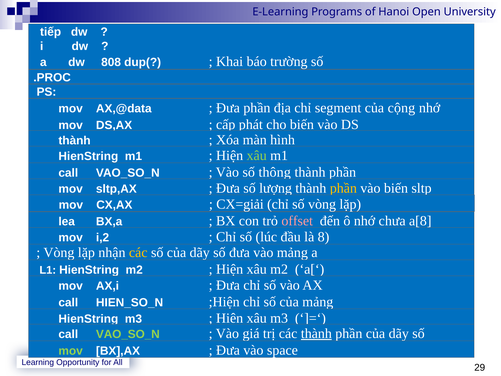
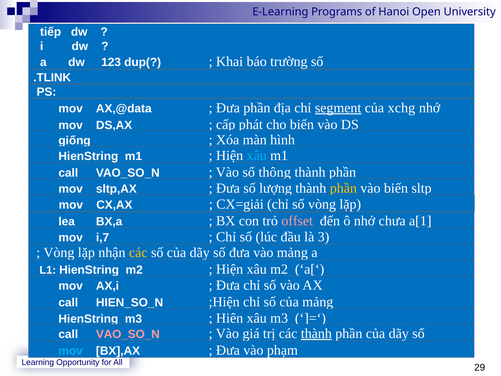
808: 808 -> 123
.PROC: .PROC -> .TLINK
segment underline: none -> present
cộng: cộng -> xchg
thành at (75, 141): thành -> giống
xâu at (257, 156) colour: light green -> light blue
a[8: a[8 -> a[1
i,2: i,2 -> i,7
8: 8 -> 3
VAO_SO_N at (128, 334) colour: light green -> pink
mov at (71, 351) colour: light green -> light blue
space: space -> phạm
